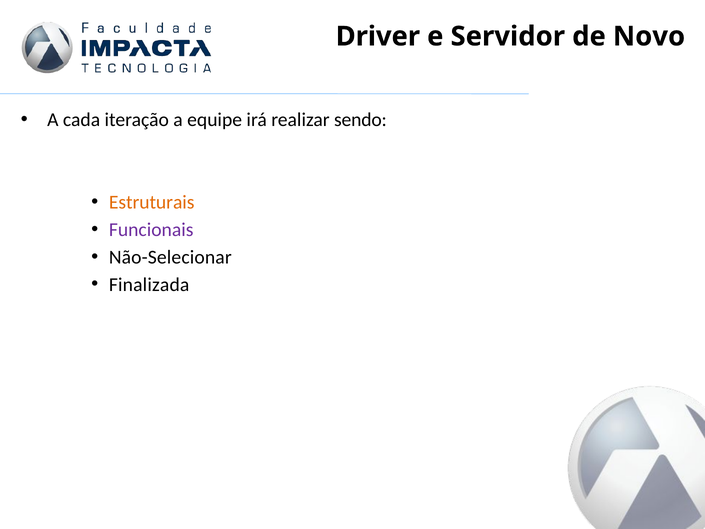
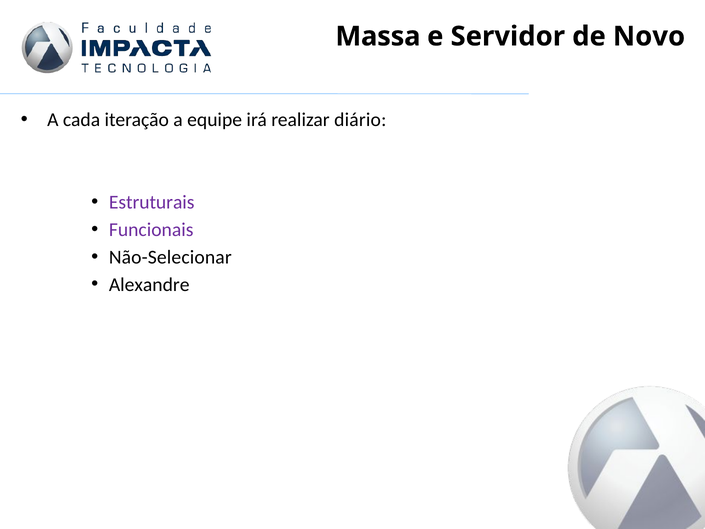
Driver: Driver -> Massa
sendo: sendo -> diário
Estruturais colour: orange -> purple
Finalizada: Finalizada -> Alexandre
